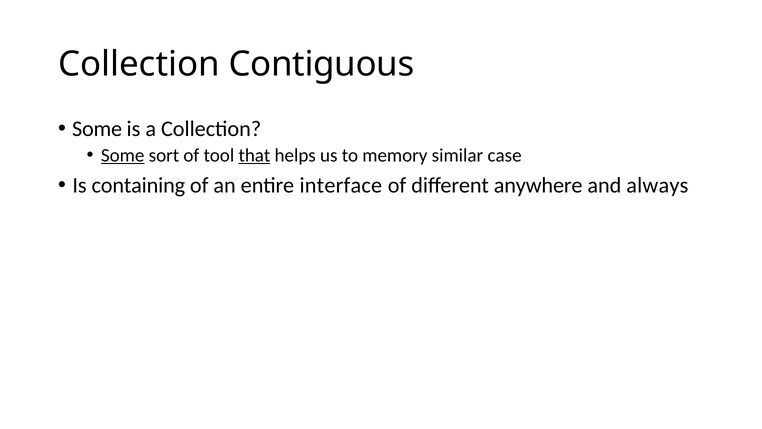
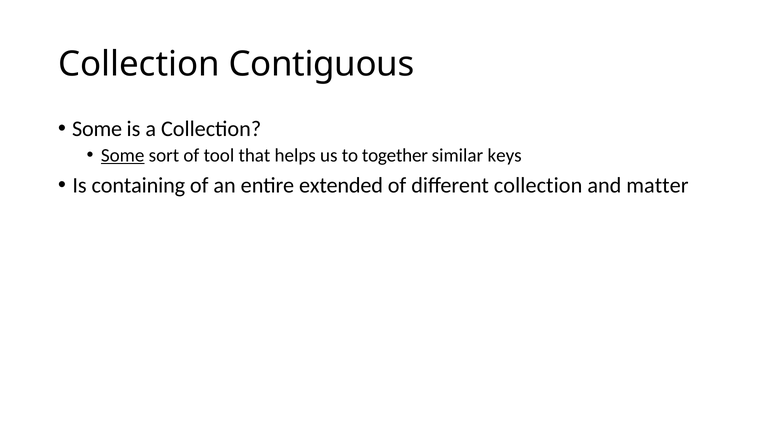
that underline: present -> none
memory: memory -> together
case: case -> keys
interface: interface -> extended
different anywhere: anywhere -> collection
always: always -> matter
